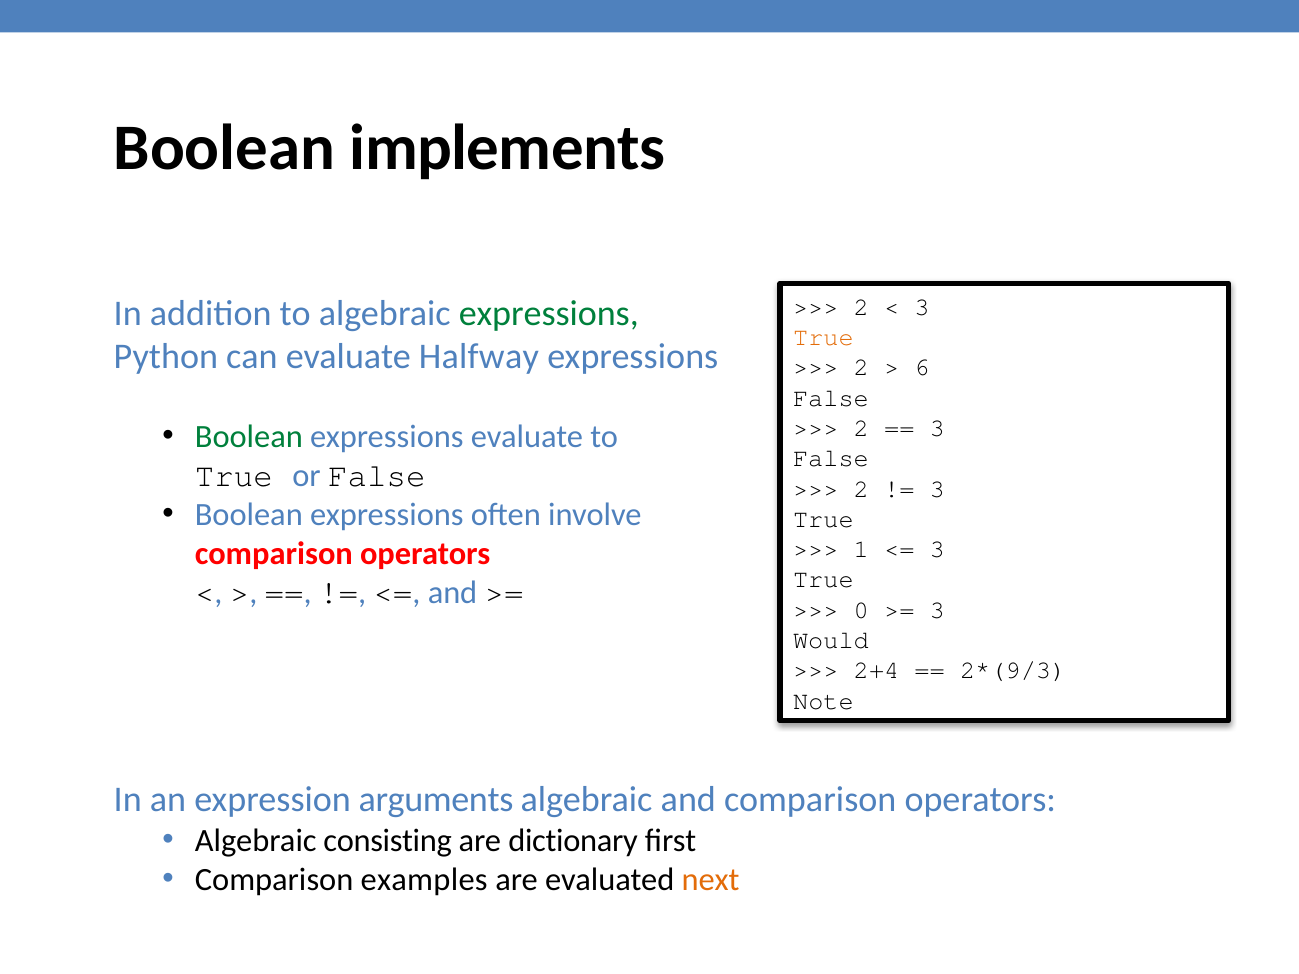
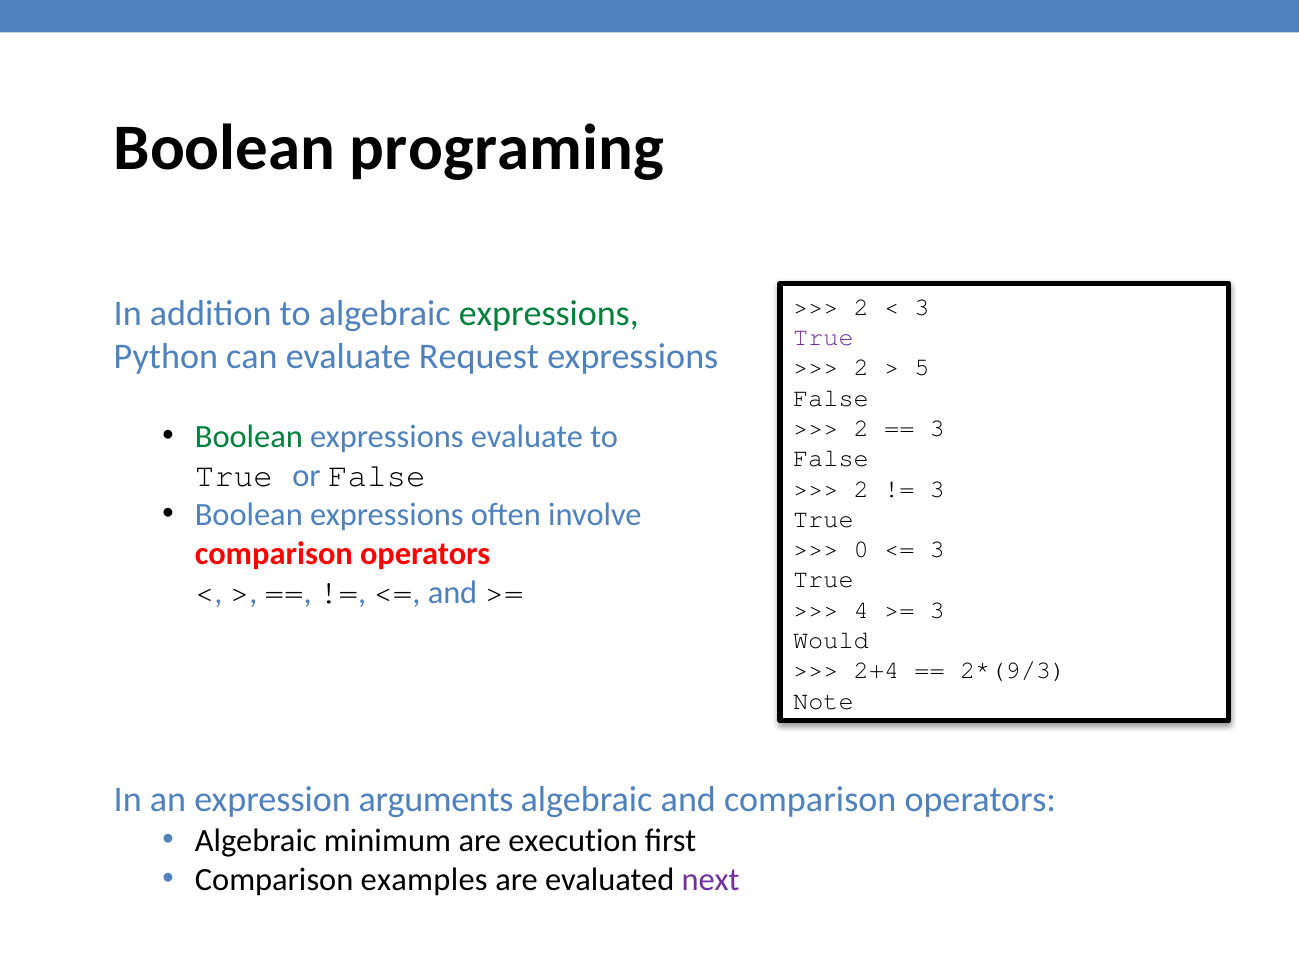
implements: implements -> programing
True at (823, 337) colour: orange -> purple
Halfway: Halfway -> Request
6: 6 -> 5
1: 1 -> 0
0: 0 -> 4
consisting: consisting -> minimum
dictionary: dictionary -> execution
next colour: orange -> purple
